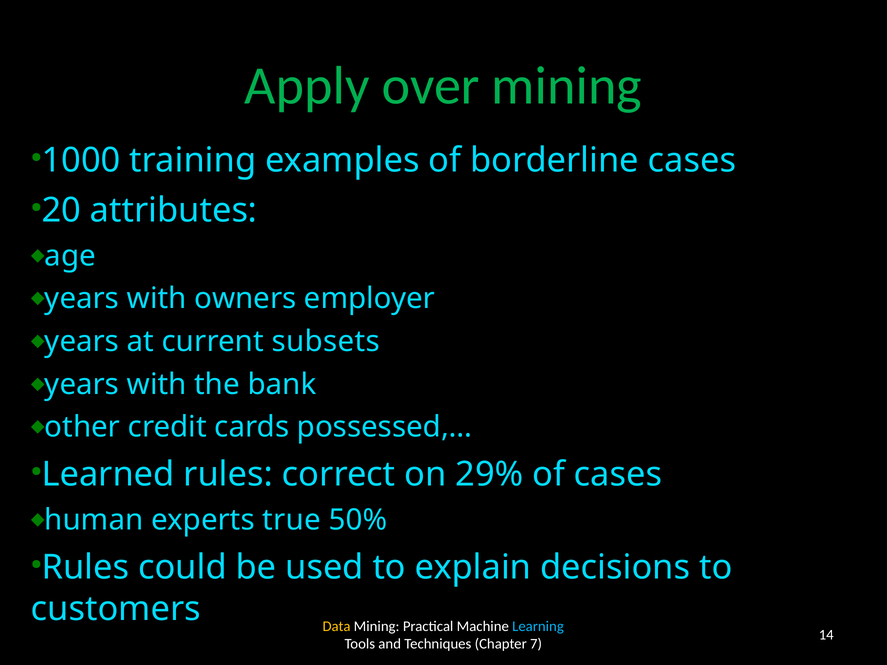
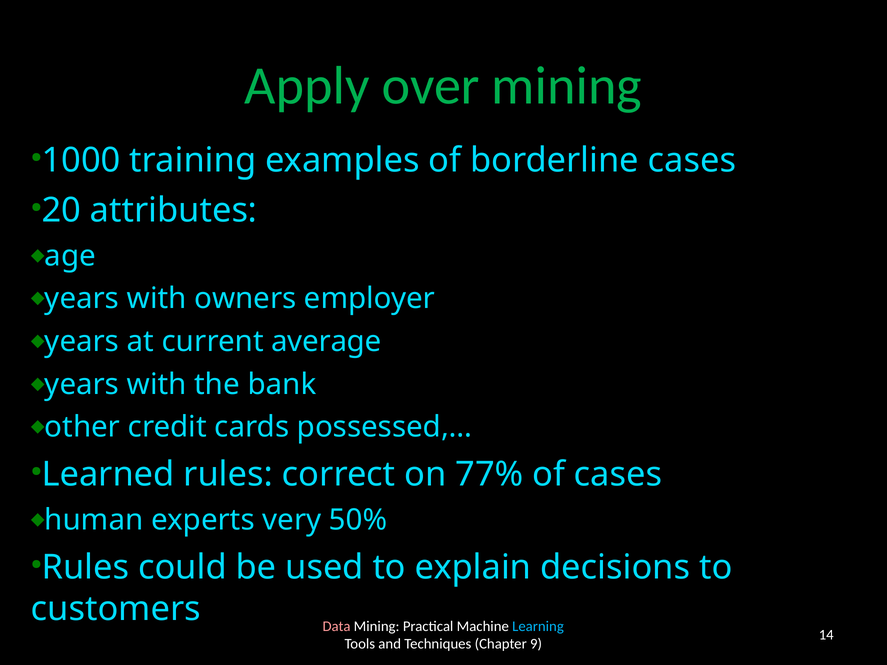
subsets: subsets -> average
29%: 29% -> 77%
true: true -> very
Data colour: yellow -> pink
7: 7 -> 9
